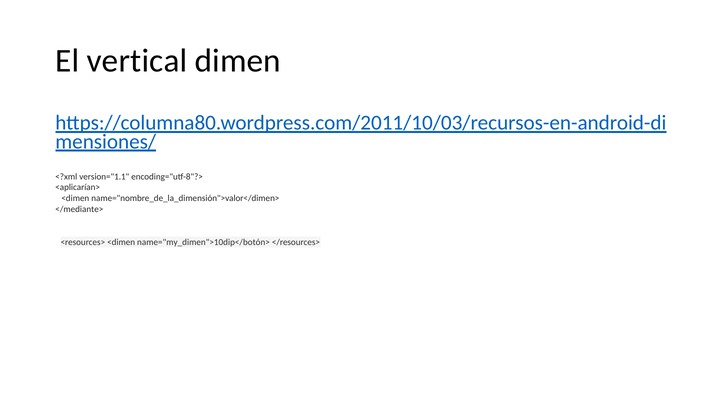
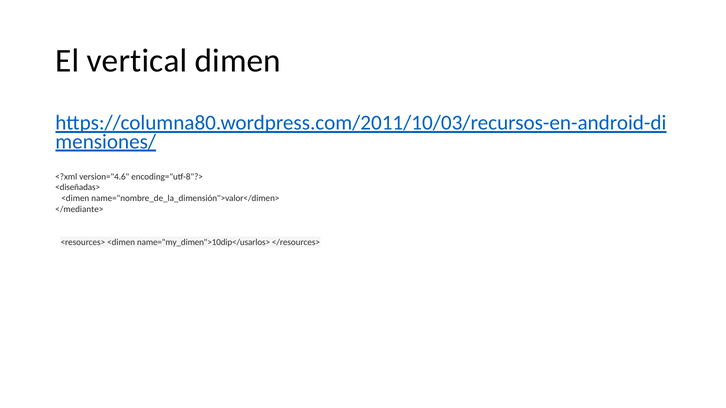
version="1.1: version="1.1 -> version="4.6
<aplicarían>: <aplicarían> -> <diseñadas>
name="my_dimen">10dip</botón>: name="my_dimen">10dip</botón> -> name="my_dimen">10dip</usarlos>
